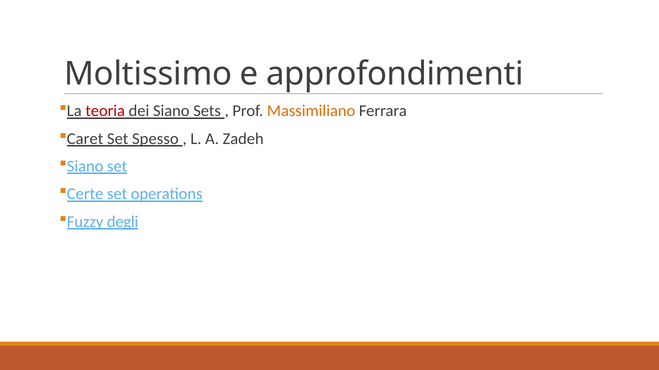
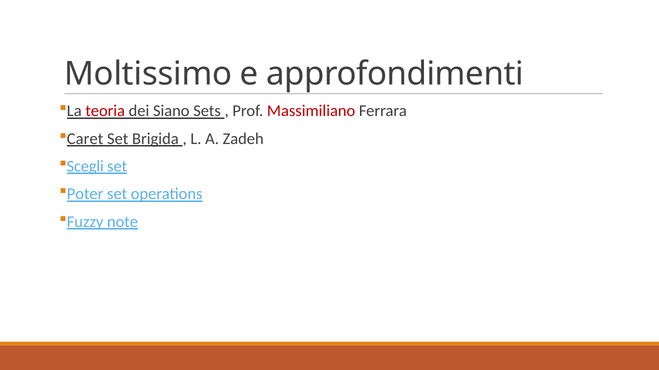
Massimiliano colour: orange -> red
Spesso: Spesso -> Brigida
Siano at (85, 167): Siano -> Scegli
Certe: Certe -> Poter
degli: degli -> note
